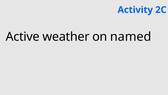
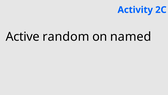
weather: weather -> random
